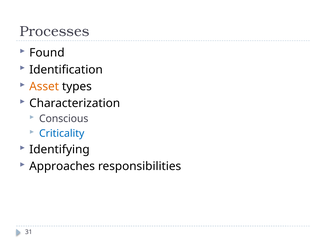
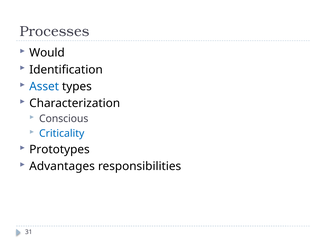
Found: Found -> Would
Asset colour: orange -> blue
Identifying: Identifying -> Prototypes
Approaches: Approaches -> Advantages
